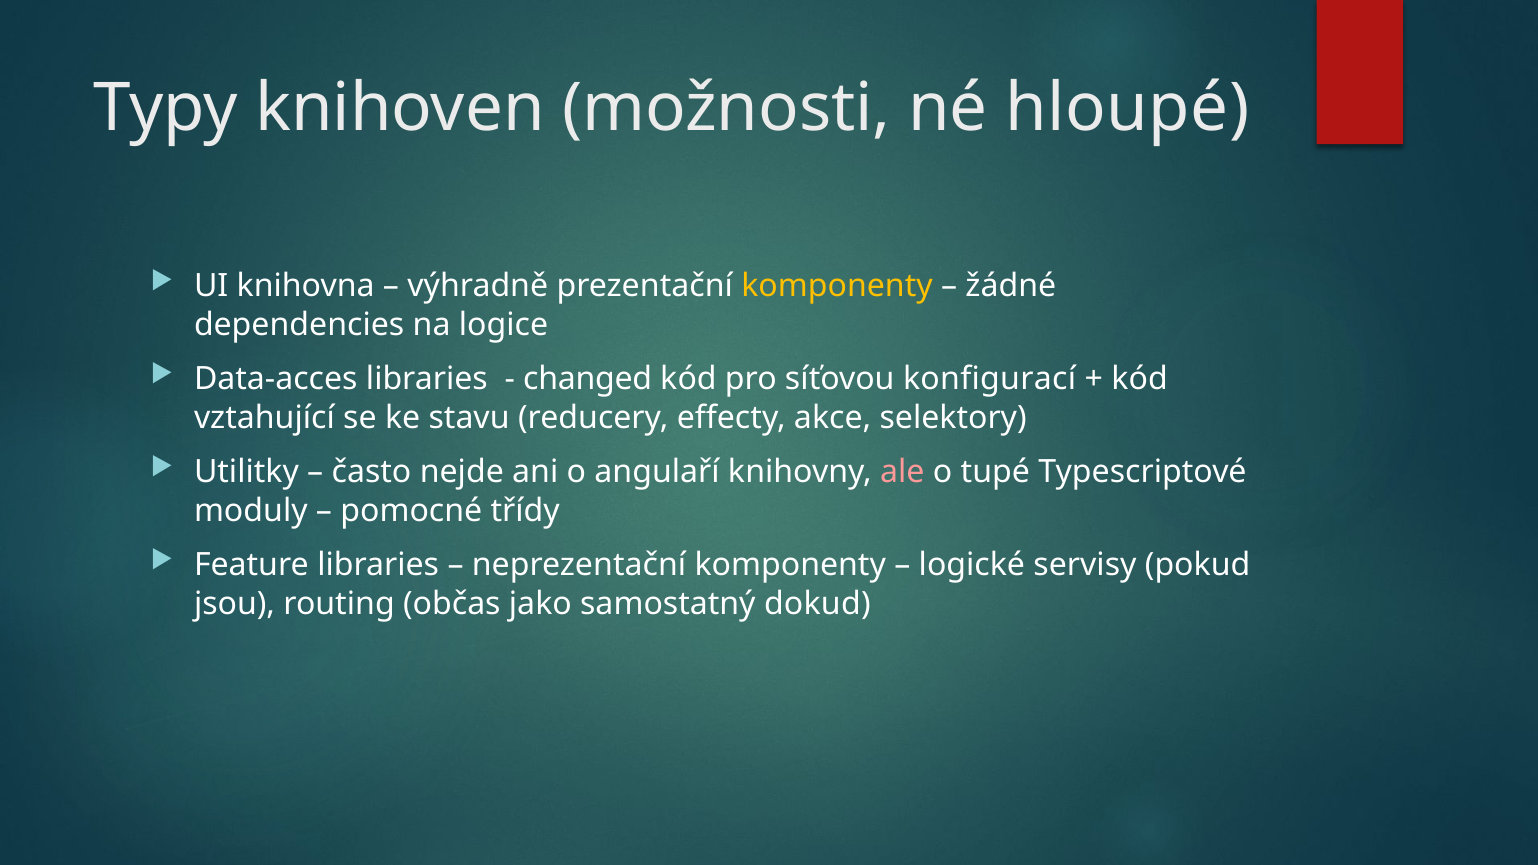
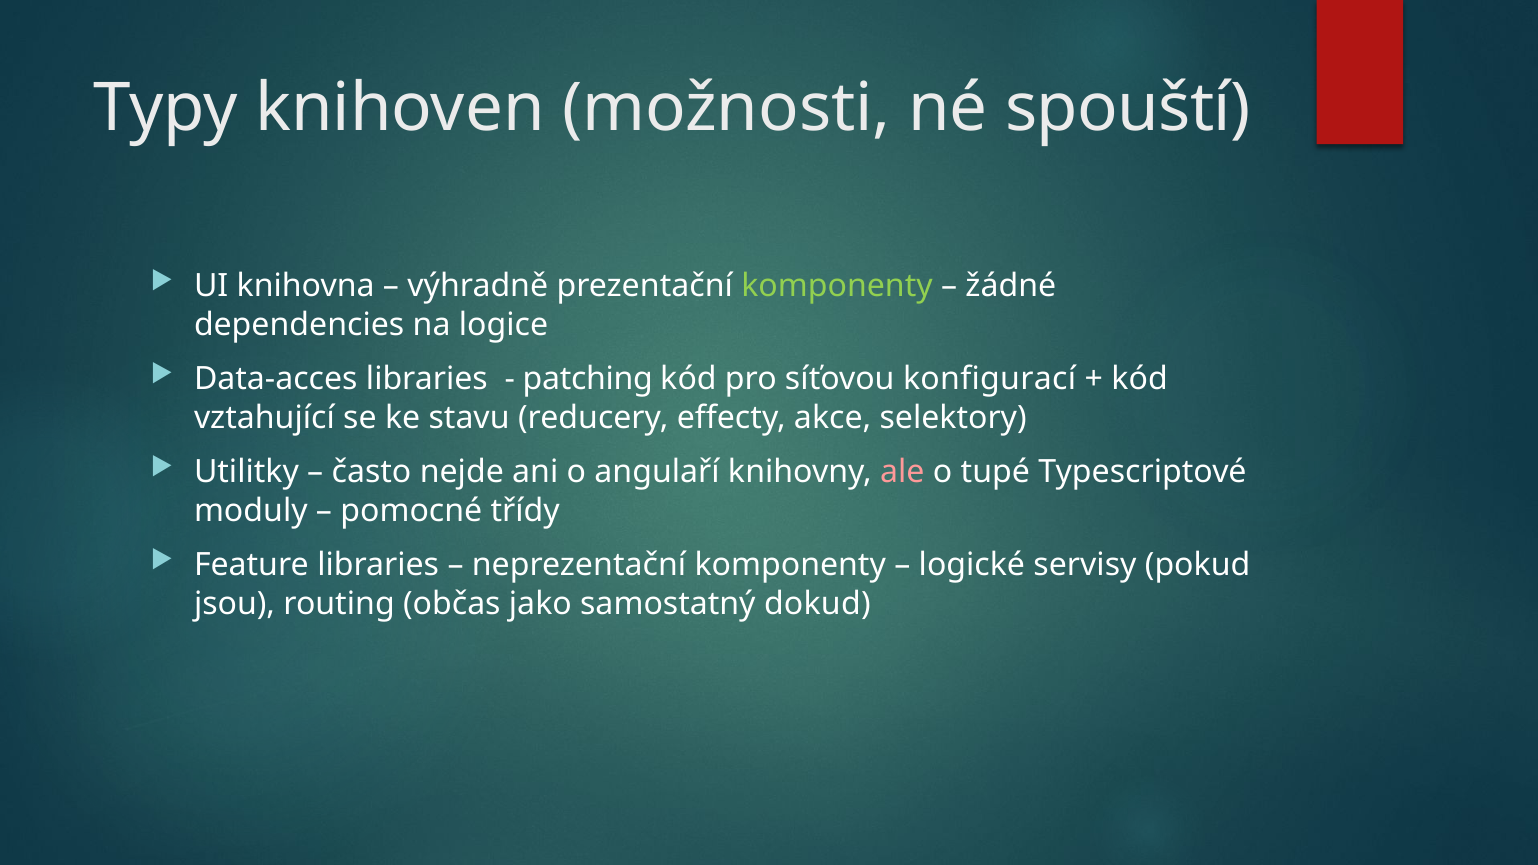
hloupé: hloupé -> spouští
komponenty at (837, 286) colour: yellow -> light green
changed: changed -> patching
